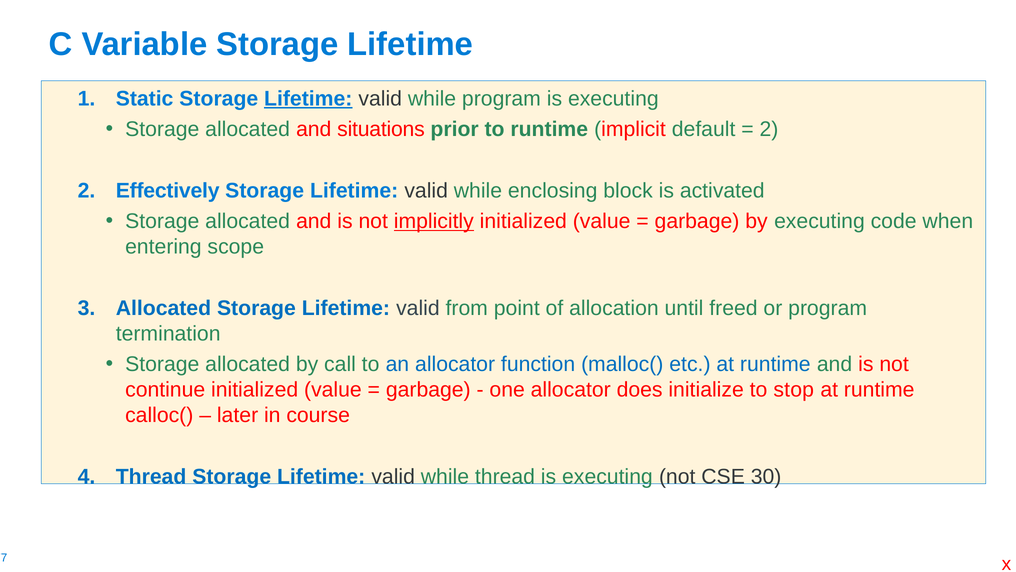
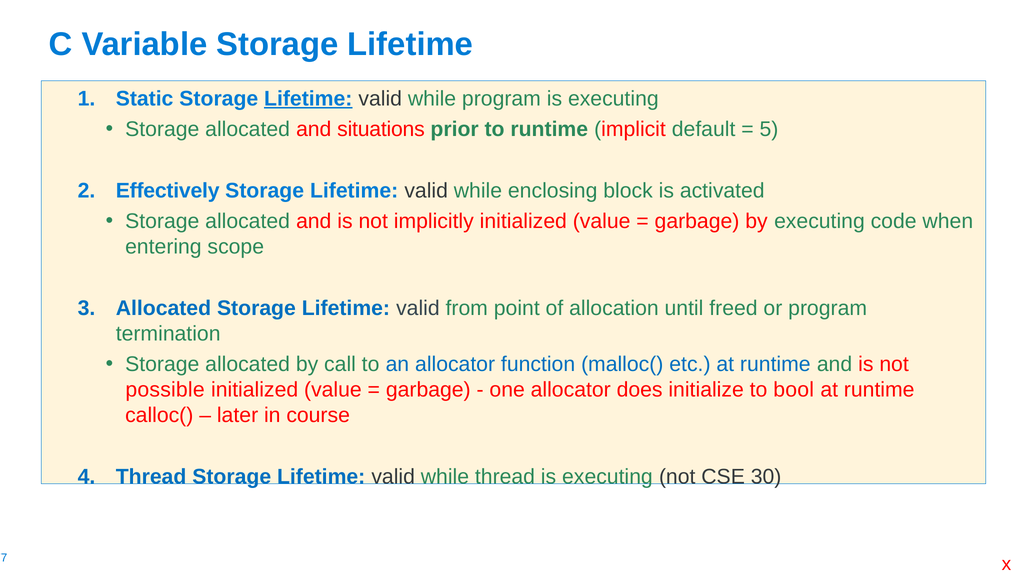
2 at (769, 129): 2 -> 5
implicitly underline: present -> none
continue: continue -> possible
stop: stop -> bool
